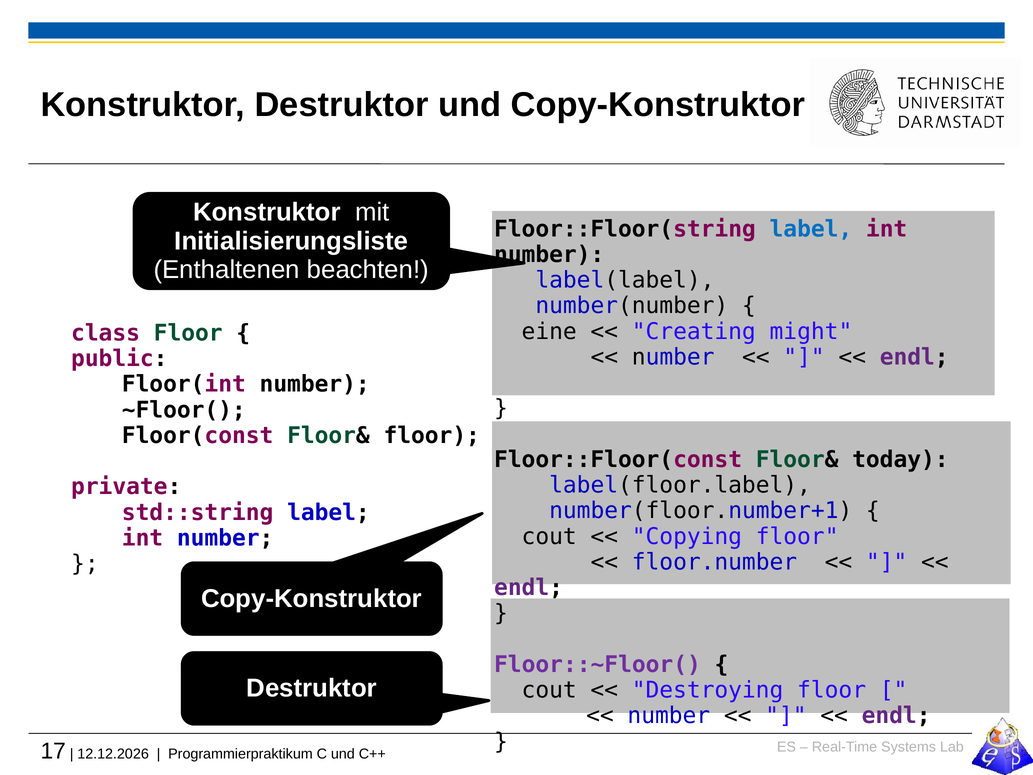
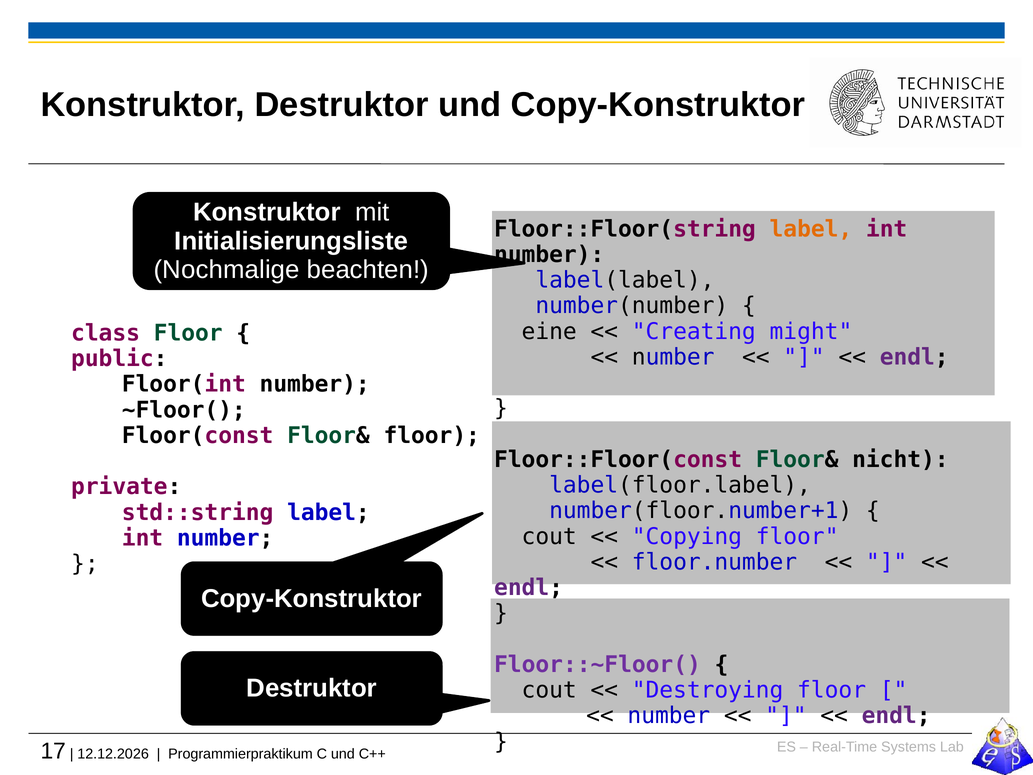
label at (811, 229) colour: blue -> orange
Enthaltenen: Enthaltenen -> Nochmalige
today: today -> nicht
